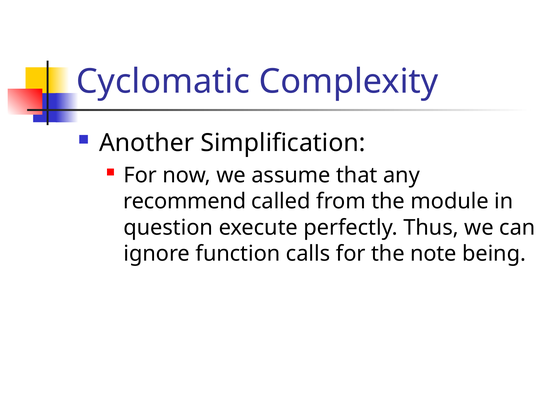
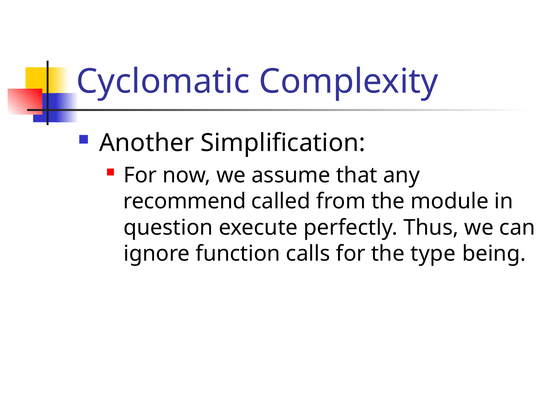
note: note -> type
